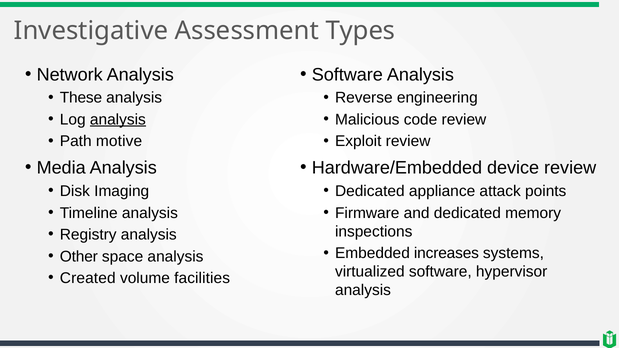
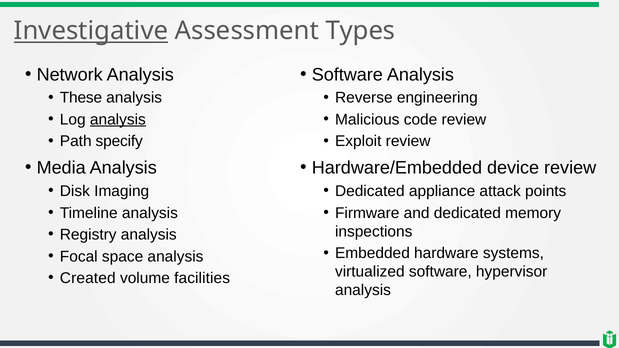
Investigative underline: none -> present
motive: motive -> specify
increases: increases -> hardware
Other: Other -> Focal
